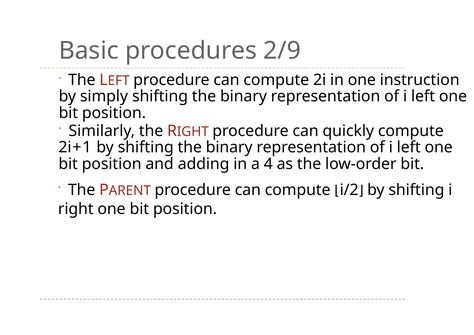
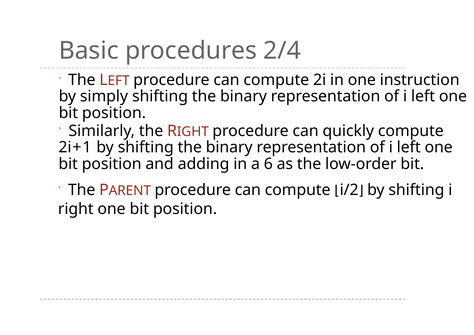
2/9: 2/9 -> 2/4
4: 4 -> 6
